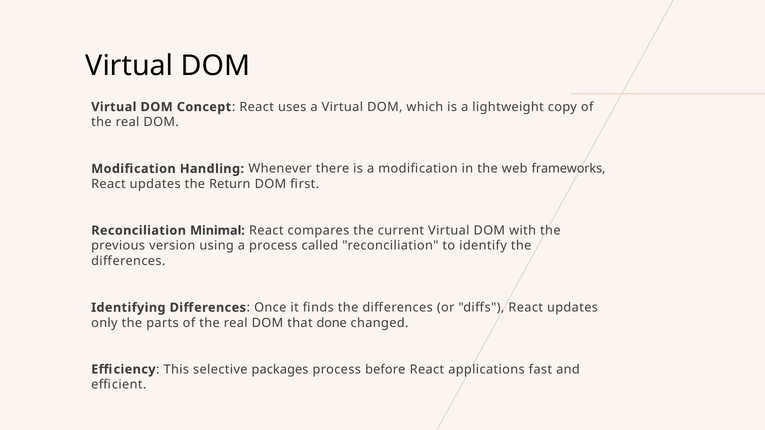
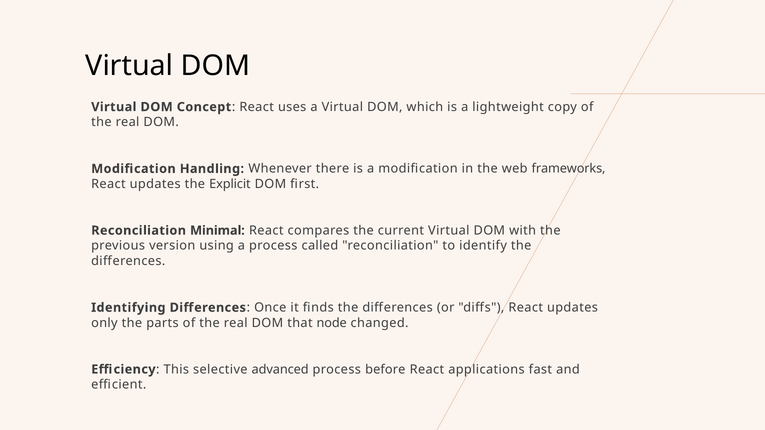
Return: Return -> Explicit
done: done -> node
packages: packages -> advanced
